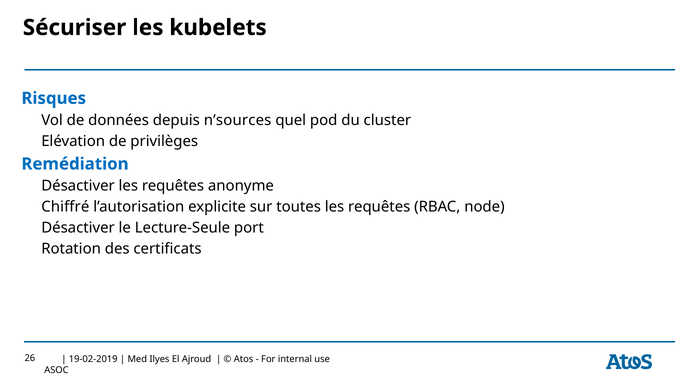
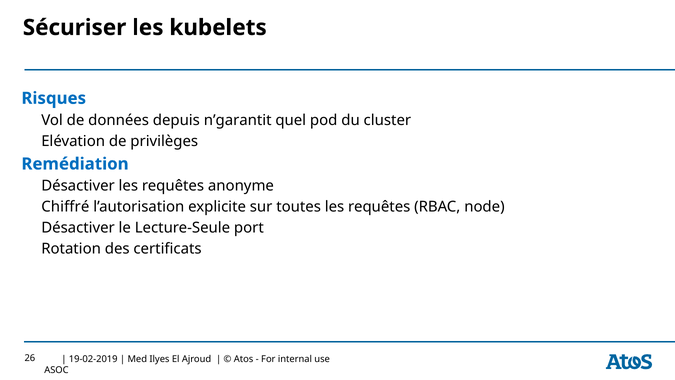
n’sources: n’sources -> n’garantit
